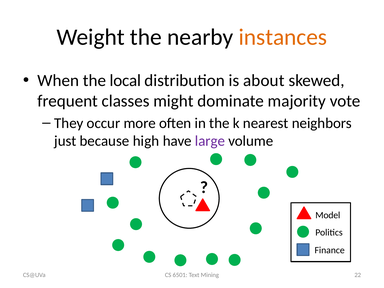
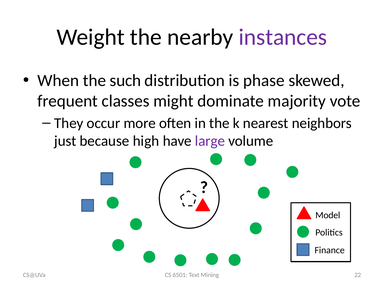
instances colour: orange -> purple
local: local -> such
about: about -> phase
